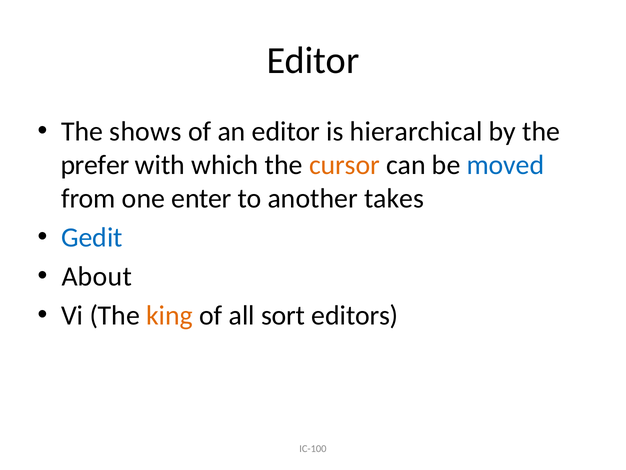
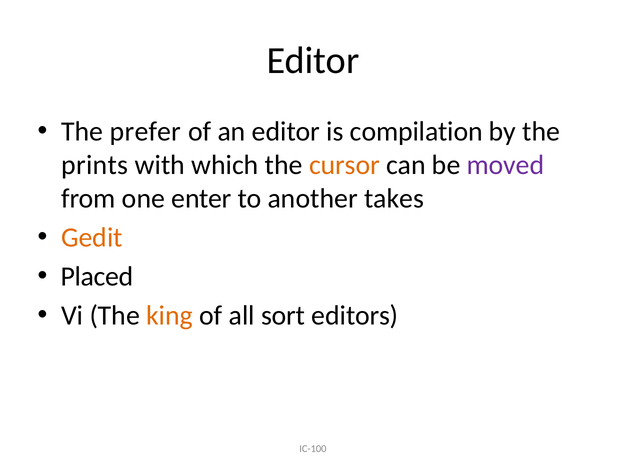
shows: shows -> prefer
hierarchical: hierarchical -> compilation
prefer: prefer -> prints
moved colour: blue -> purple
Gedit colour: blue -> orange
About: About -> Placed
